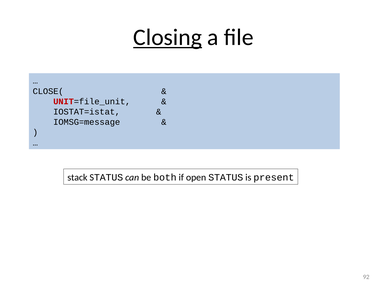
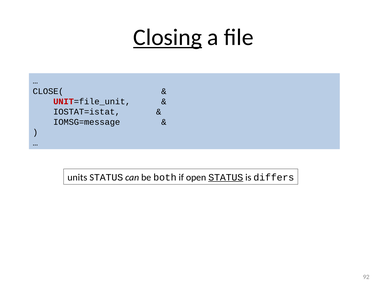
stack: stack -> units
STATUS at (226, 177) underline: none -> present
present: present -> differs
